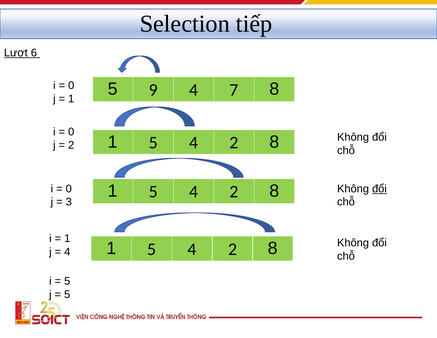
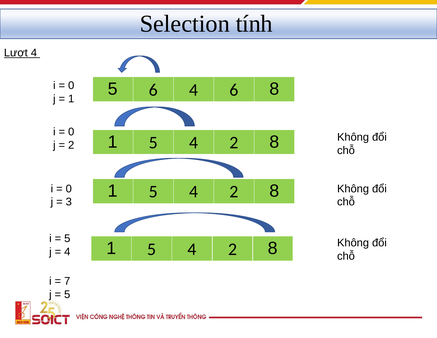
tiếp: tiếp -> tính
Lượt 6: 6 -> 4
5 9: 9 -> 6
4 7: 7 -> 6
đổi at (379, 189) underline: present -> none
1 at (67, 238): 1 -> 5
5 at (67, 281): 5 -> 7
